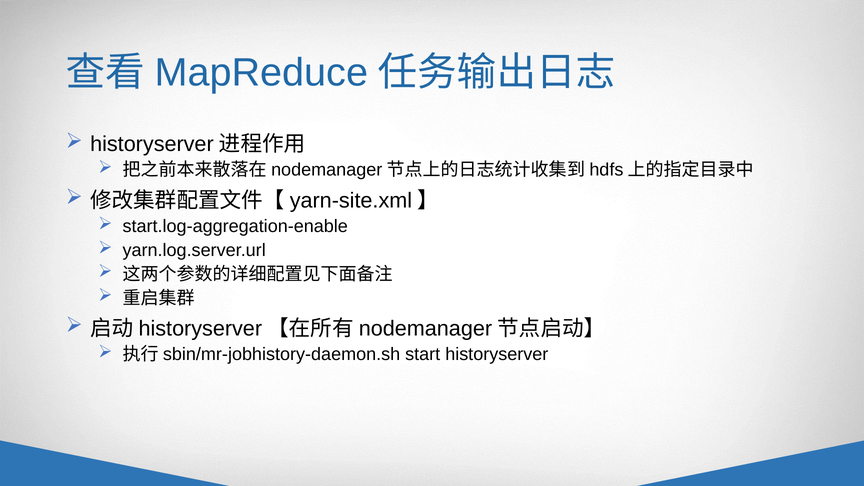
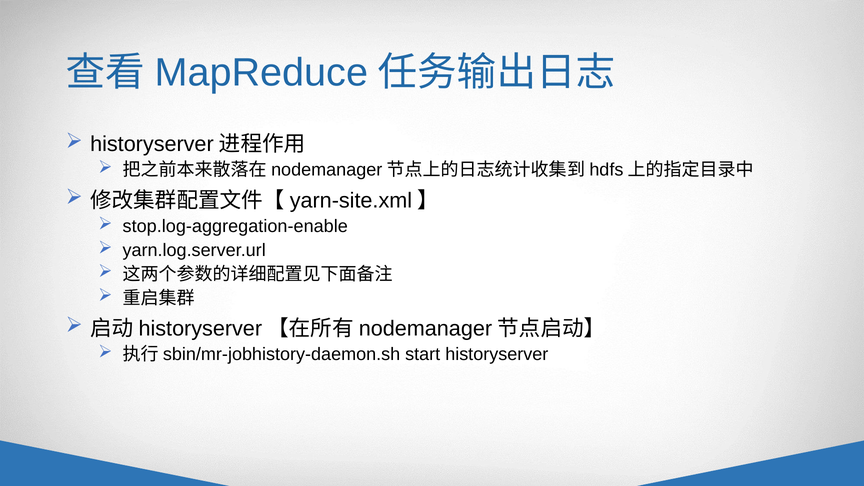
start.log-aggregation-enable: start.log-aggregation-enable -> stop.log-aggregation-enable
